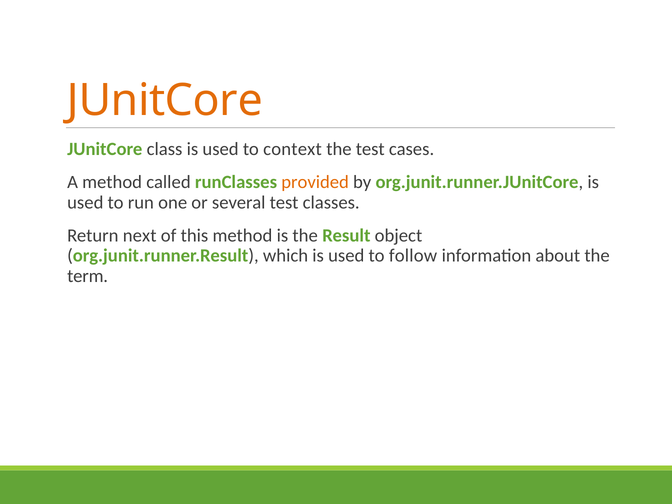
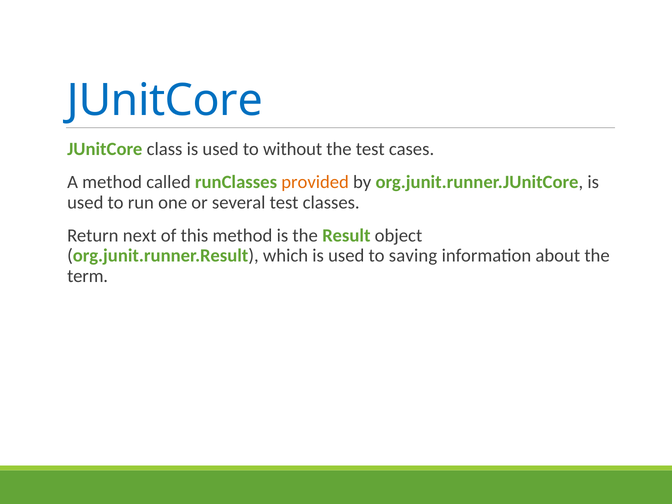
JUnitCore at (165, 100) colour: orange -> blue
context: context -> without
follow: follow -> saving
